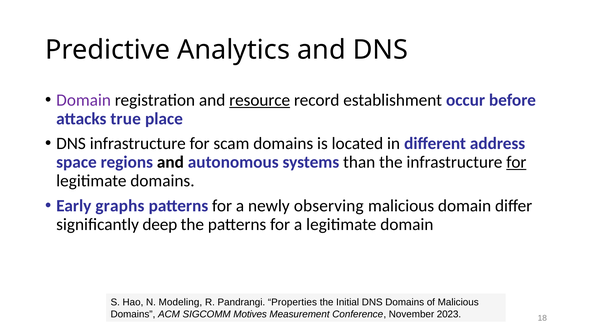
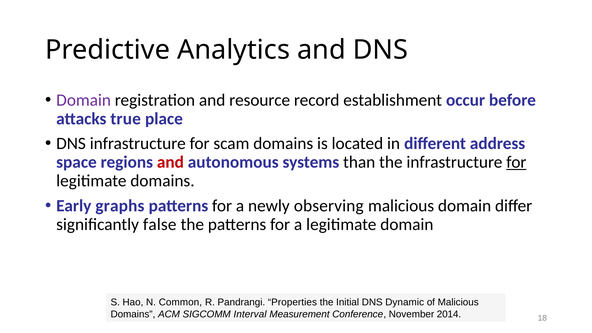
resource underline: present -> none
and at (170, 162) colour: black -> red
deep: deep -> false
Modeling: Modeling -> Common
DNS Domains: Domains -> Dynamic
Motives: Motives -> Interval
2023: 2023 -> 2014
